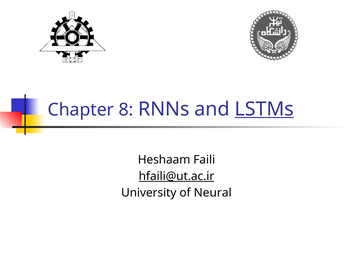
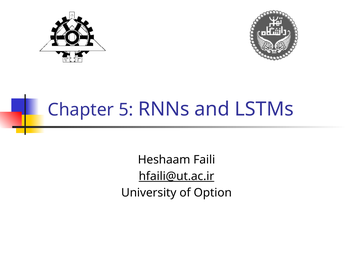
8: 8 -> 5
LSTMs underline: present -> none
Neural: Neural -> Option
